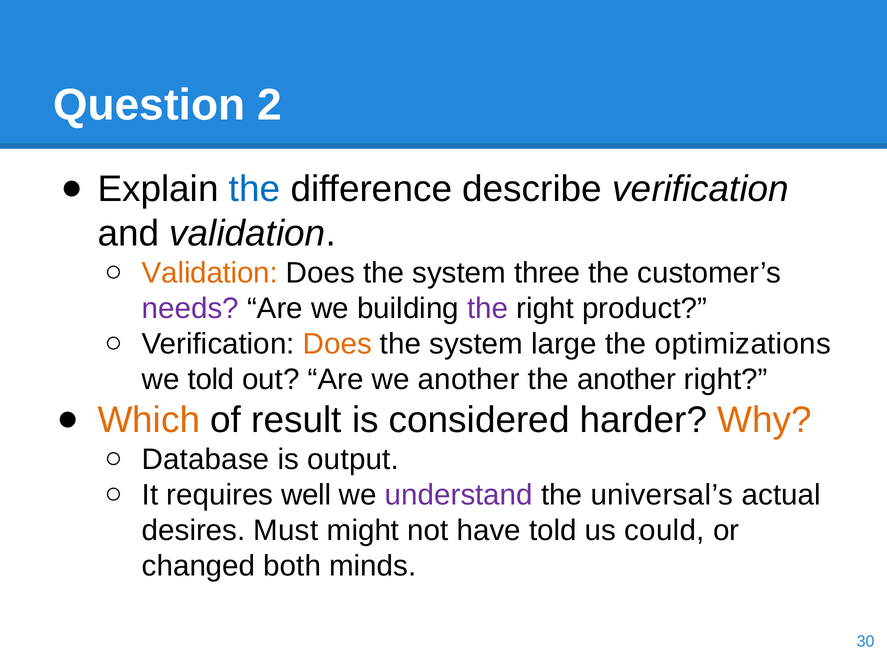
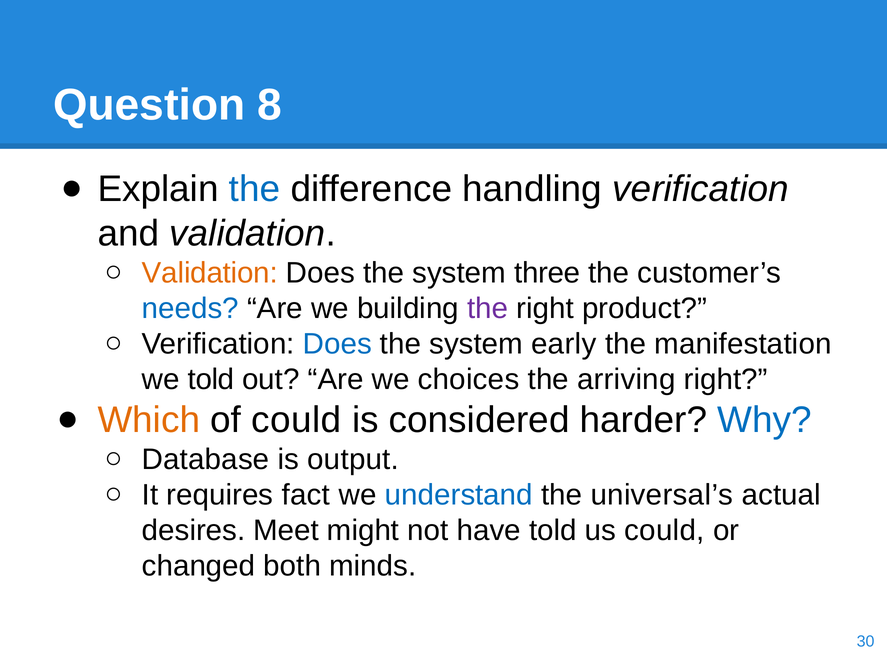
2: 2 -> 8
describe: describe -> handling
needs colour: purple -> blue
Does at (337, 344) colour: orange -> blue
large: large -> early
optimizations: optimizations -> manifestation
we another: another -> choices
the another: another -> arriving
of result: result -> could
Why colour: orange -> blue
well: well -> fact
understand colour: purple -> blue
Must: Must -> Meet
